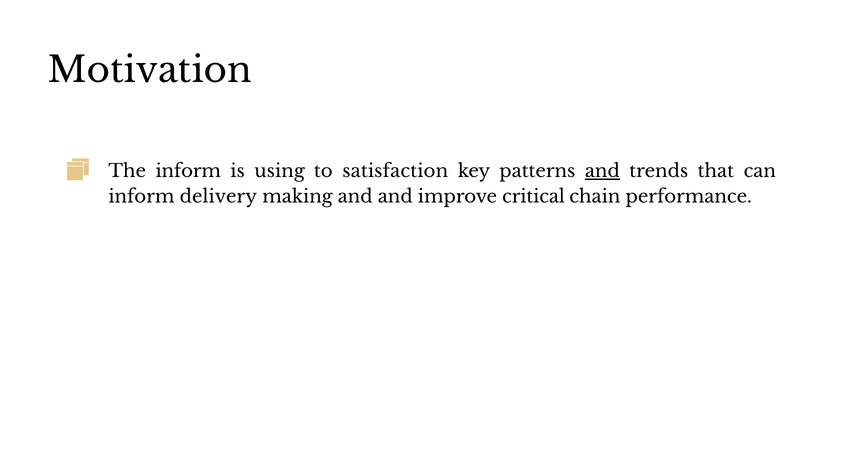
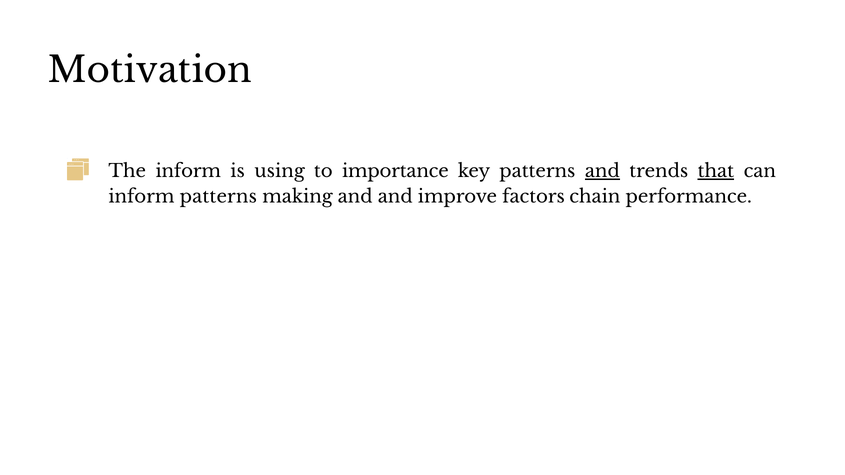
satisfaction: satisfaction -> importance
that underline: none -> present
inform delivery: delivery -> patterns
critical: critical -> factors
